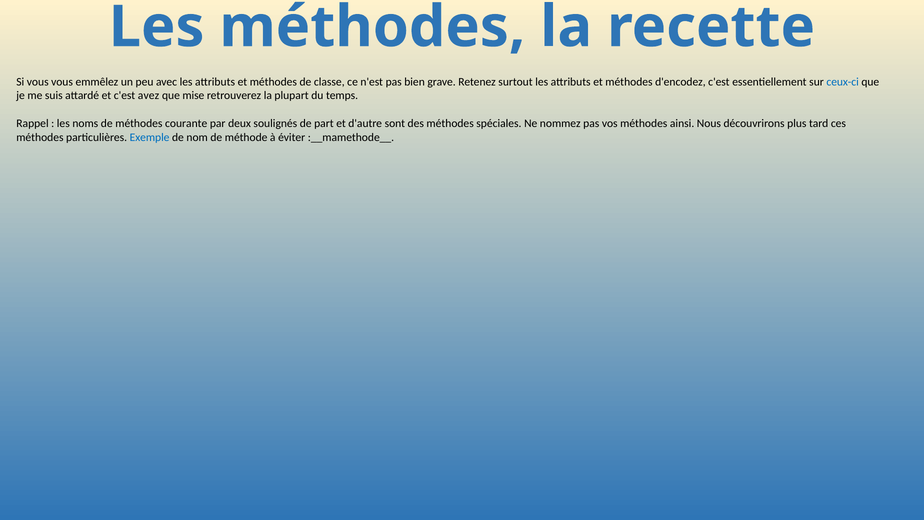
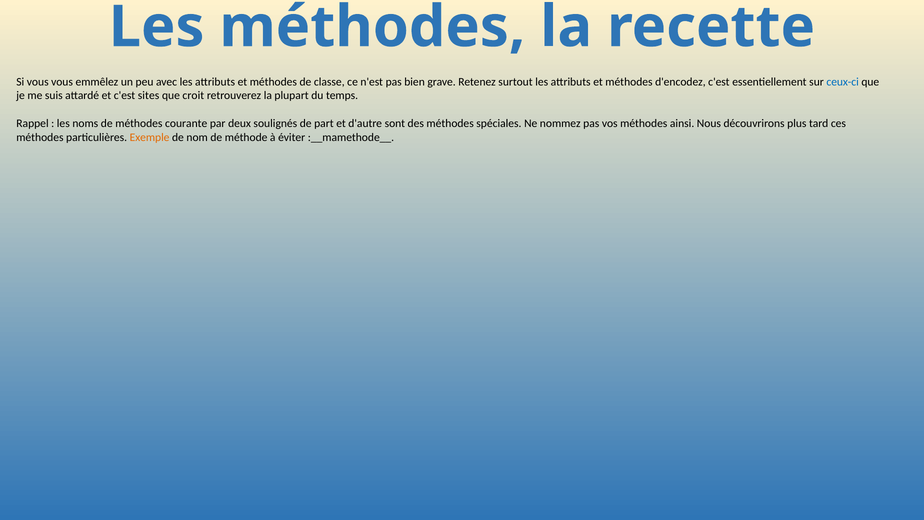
avez: avez -> sites
mise: mise -> croit
Exemple colour: blue -> orange
